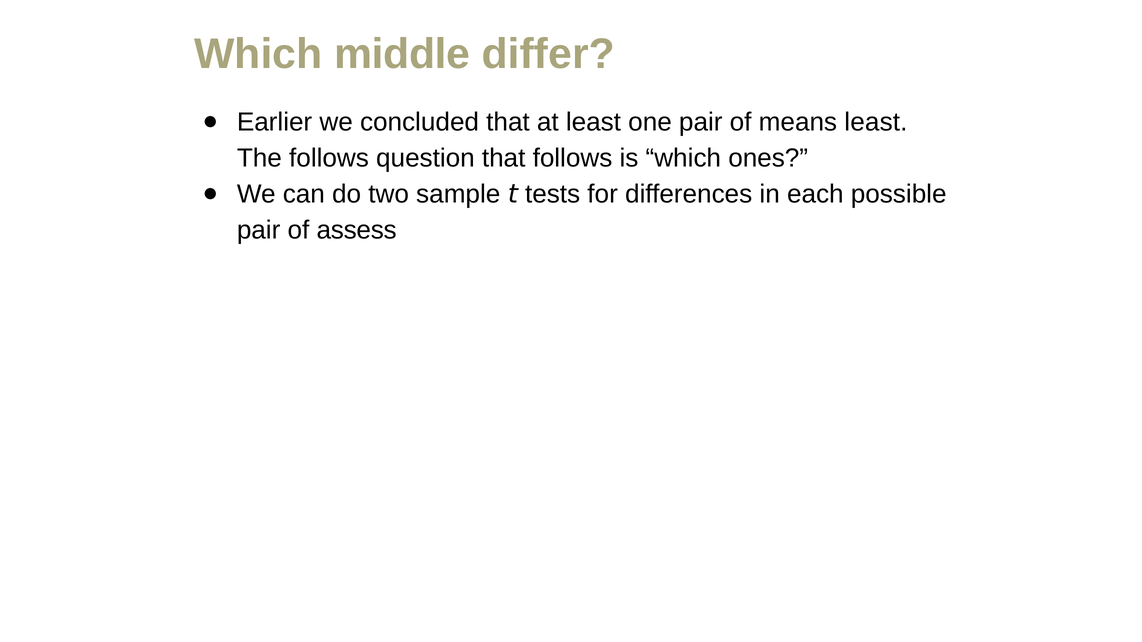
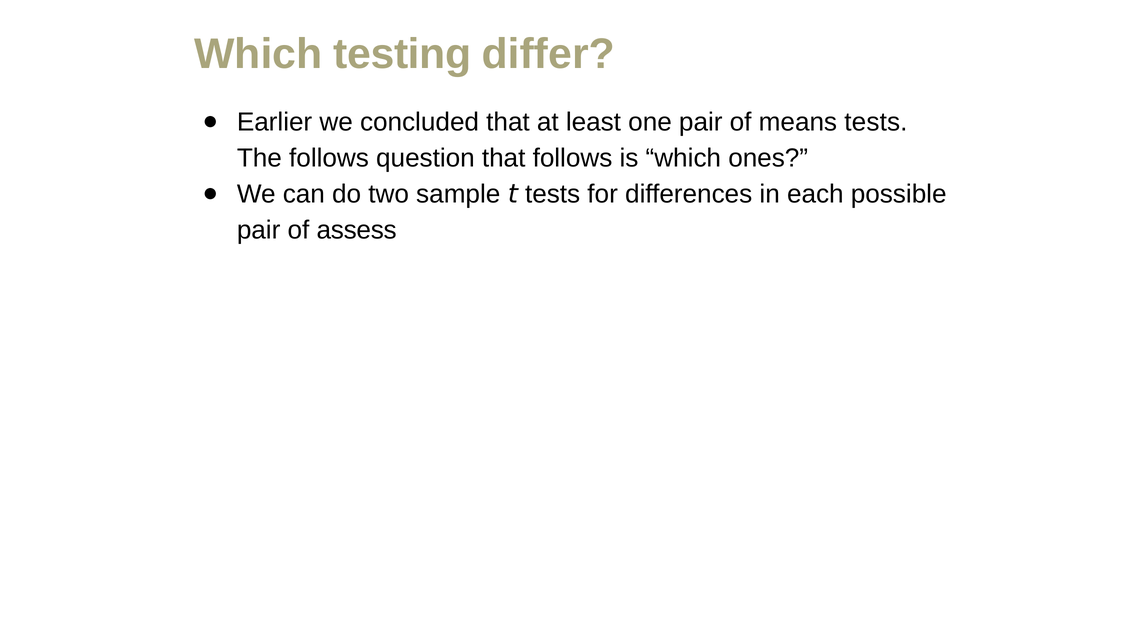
middle: middle -> testing
means least: least -> tests
